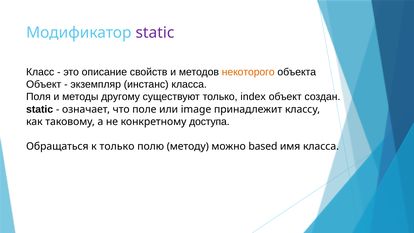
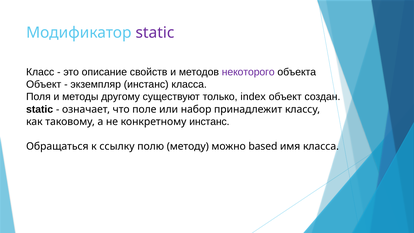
некоторого colour: orange -> purple
image: image -> набор
конкретному доступа: доступа -> инстанс
к только: только -> ссылку
